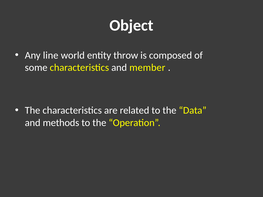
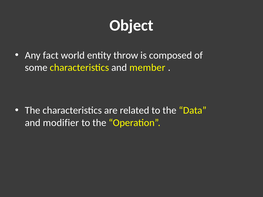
line: line -> fact
methods: methods -> modifier
